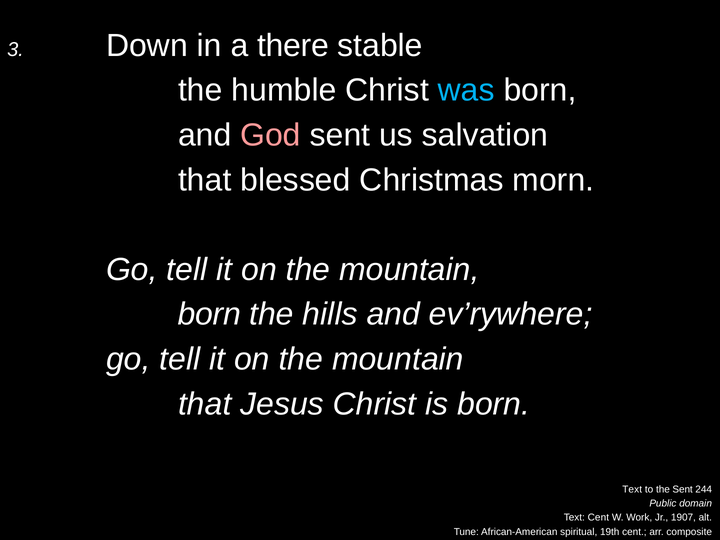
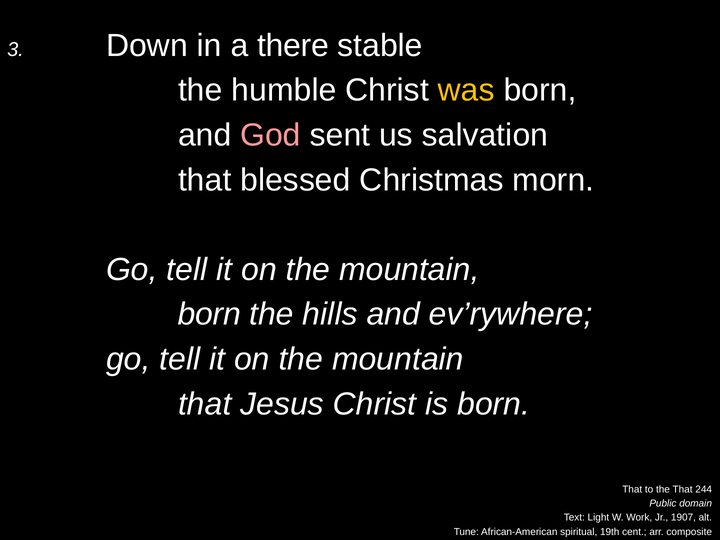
was colour: light blue -> yellow
Text at (632, 490): Text -> That
the Sent: Sent -> That
Text Cent: Cent -> Light
